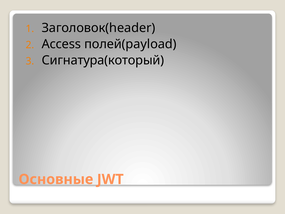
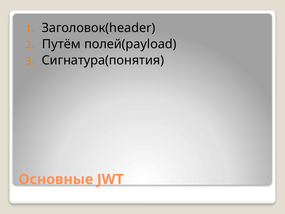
Access: Access -> Путём
Сигнатура(который: Сигнатура(который -> Сигнатура(понятия
